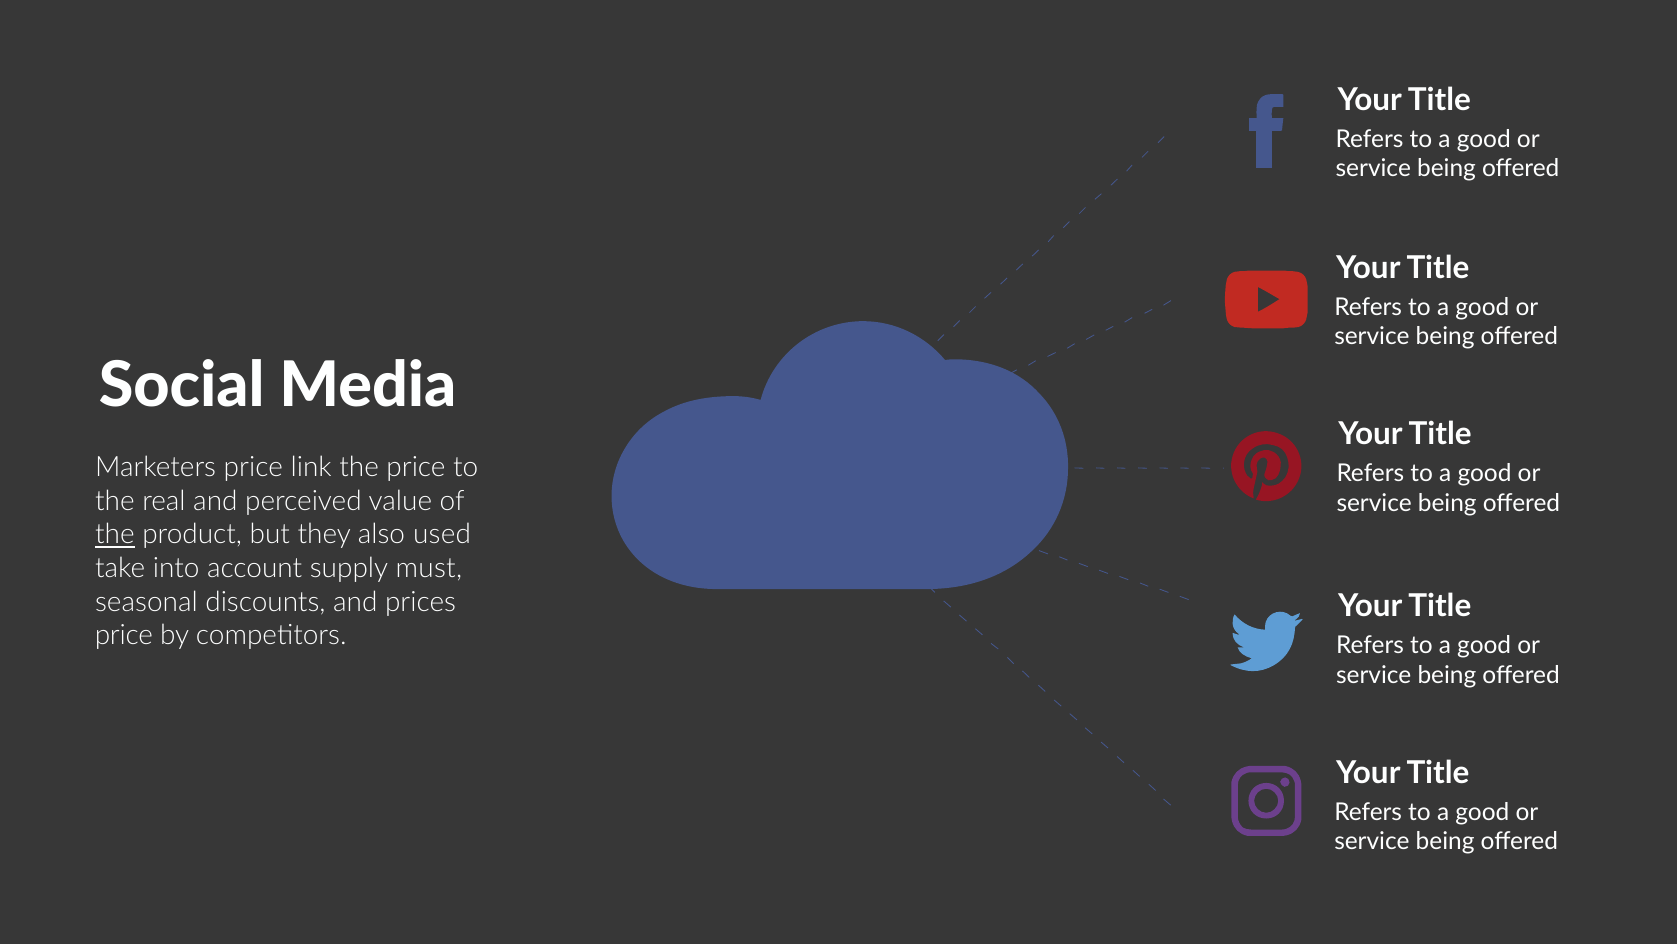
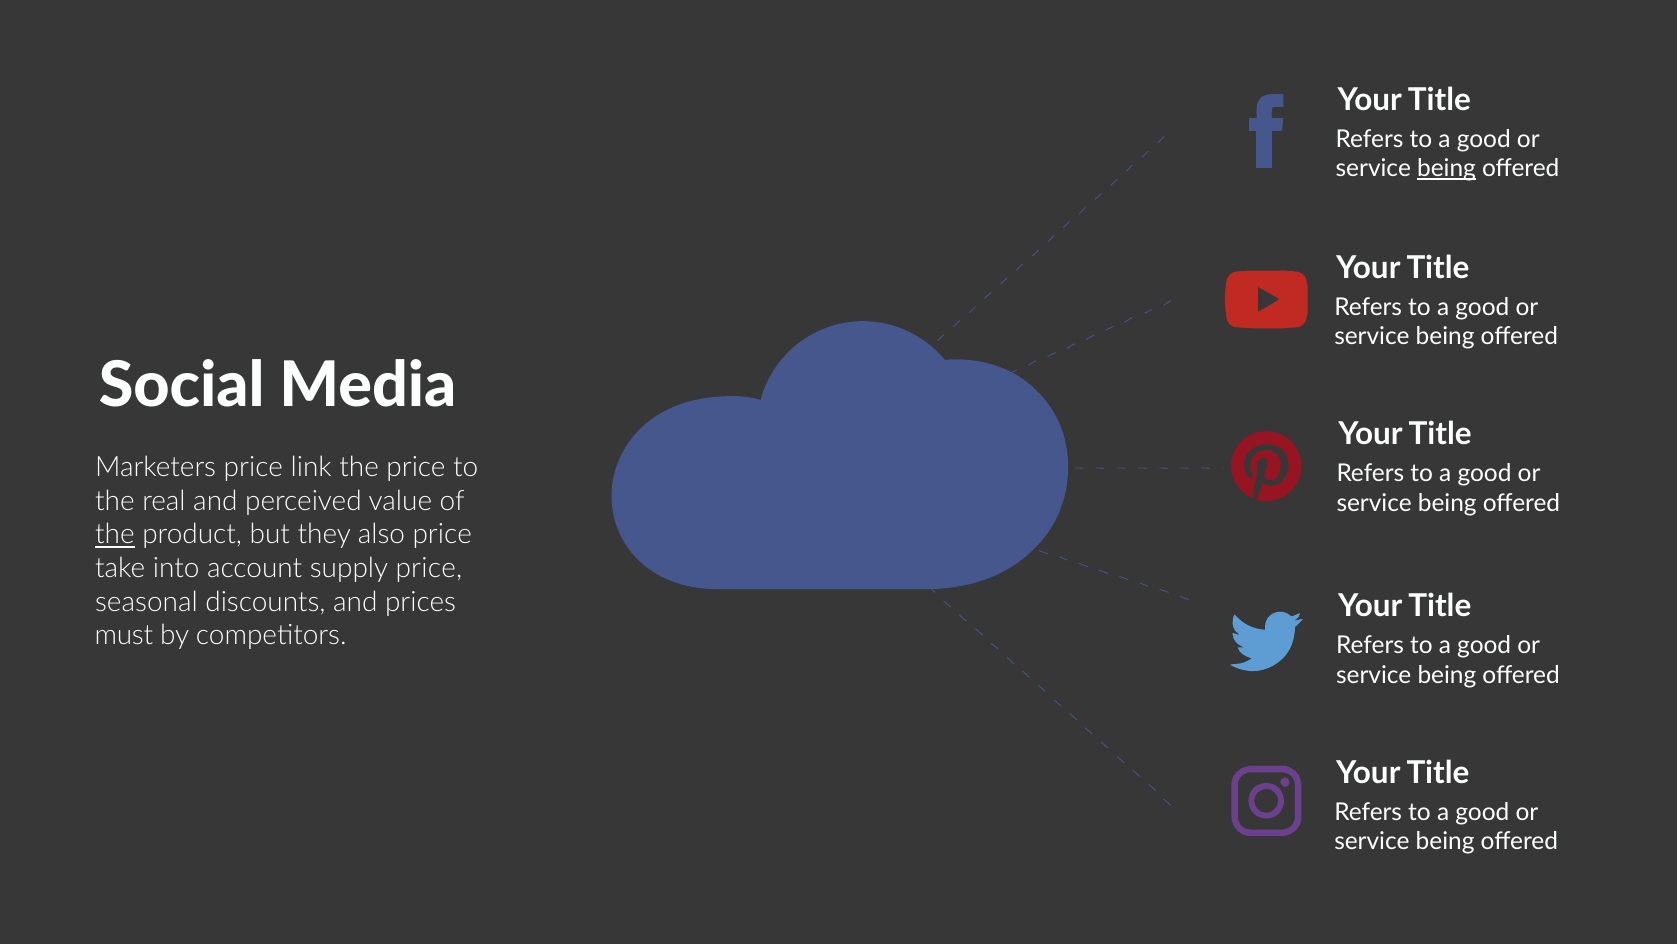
being at (1446, 168) underline: none -> present
also used: used -> price
supply must: must -> price
price at (124, 635): price -> must
